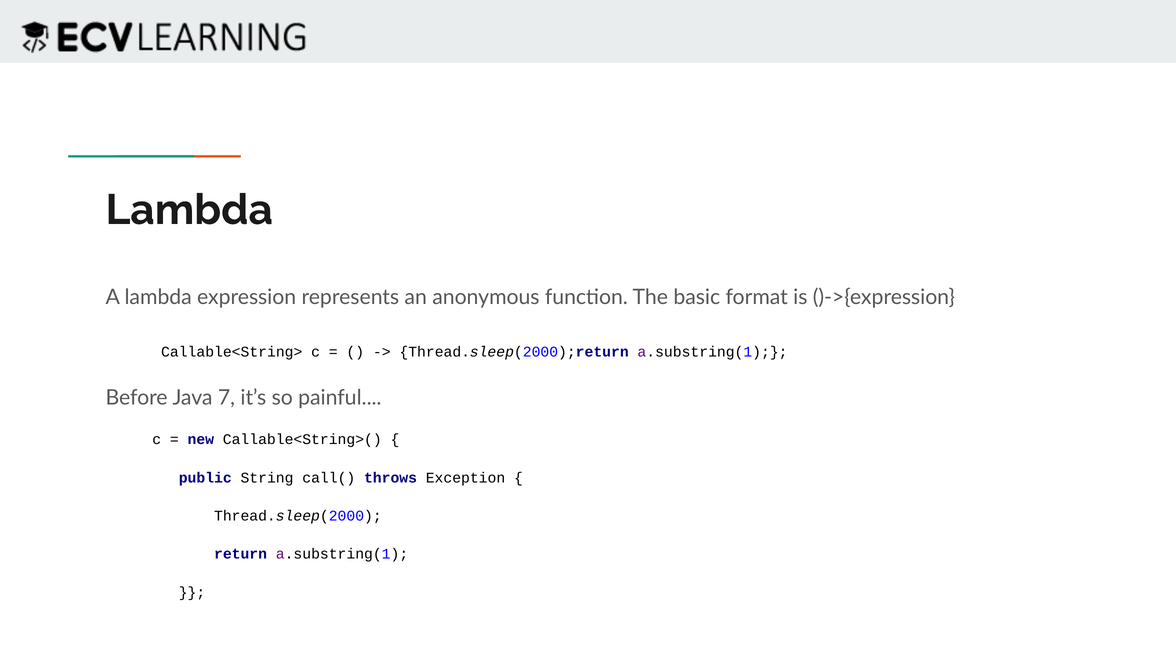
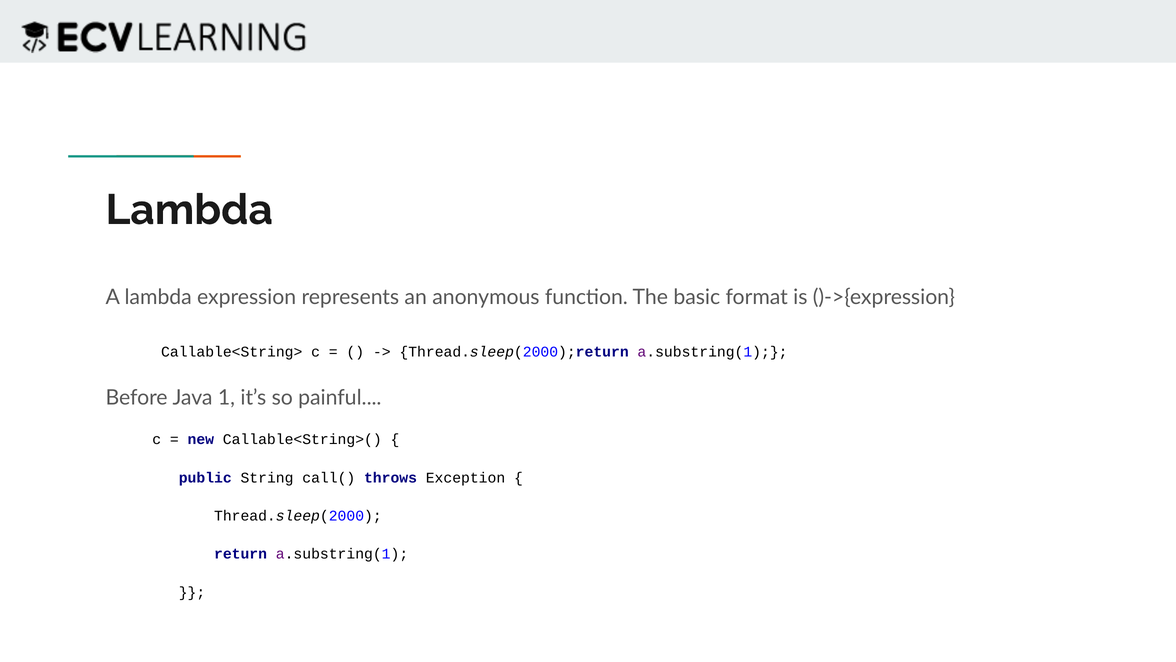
7: 7 -> 1
